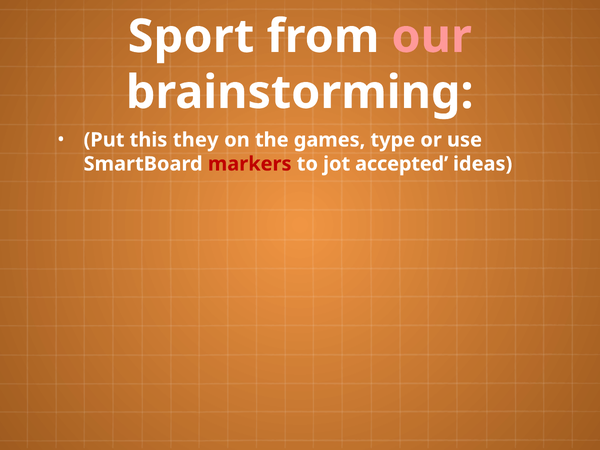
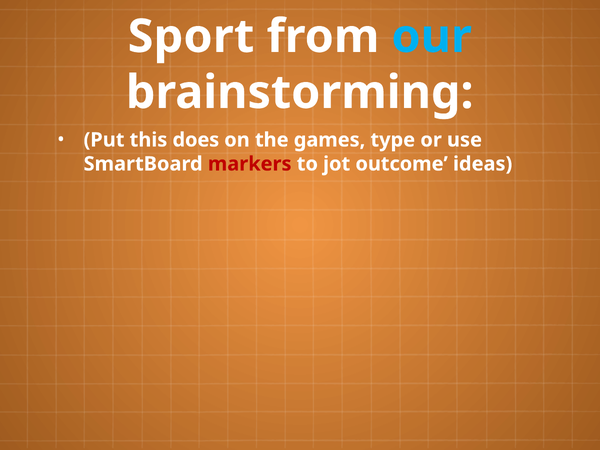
our colour: pink -> light blue
they: they -> does
accepted: accepted -> outcome
